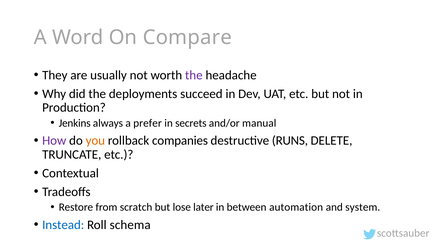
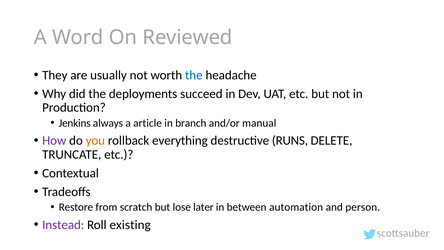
Compare: Compare -> Reviewed
the at (194, 75) colour: purple -> blue
prefer: prefer -> article
secrets: secrets -> branch
companies: companies -> everything
system: system -> person
Instead colour: blue -> purple
schema: schema -> existing
